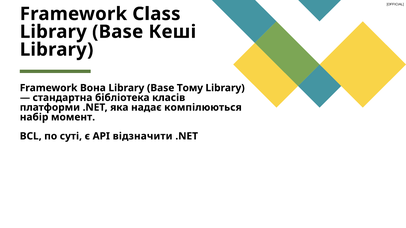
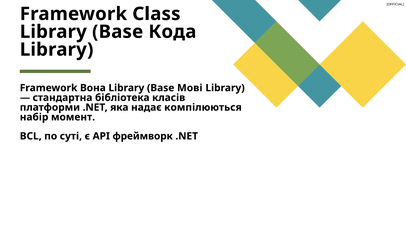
Кеші: Кеші -> Кода
Тому: Тому -> Мові
відзначити: відзначити -> фреймворк
